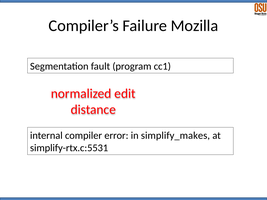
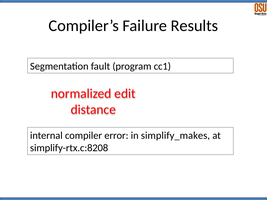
Mozilla: Mozilla -> Results
simplify-rtx.c:5531: simplify-rtx.c:5531 -> simplify-rtx.c:8208
